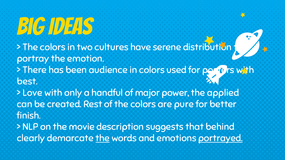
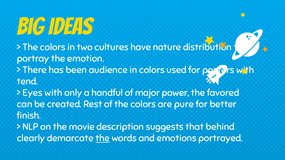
serene: serene -> nature
best: best -> tend
Love: Love -> Eyes
applied: applied -> favored
portrayed underline: present -> none
